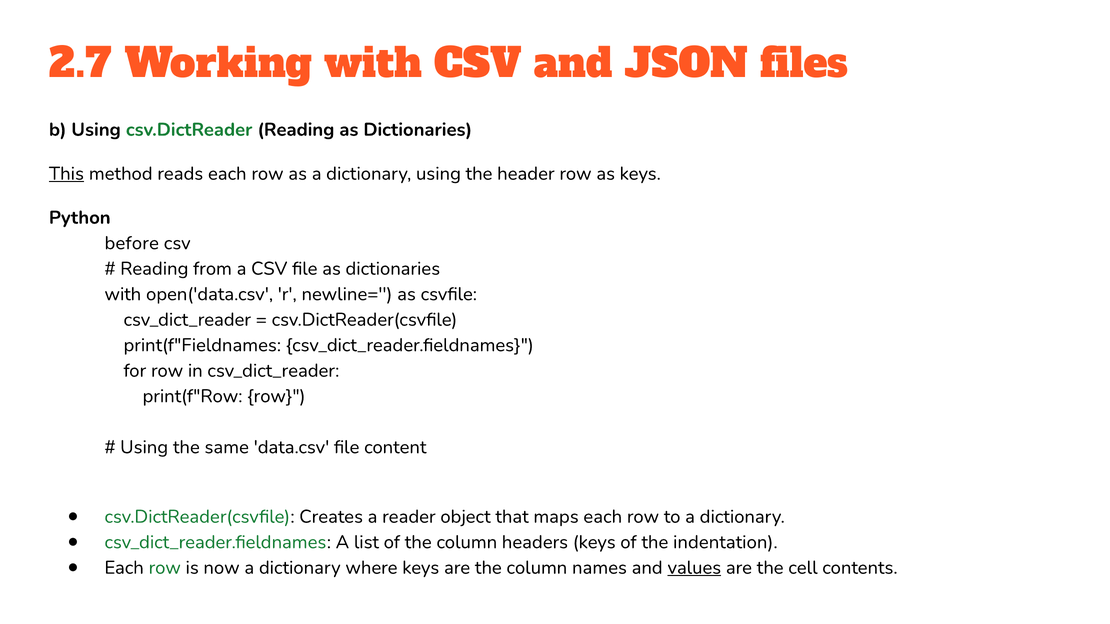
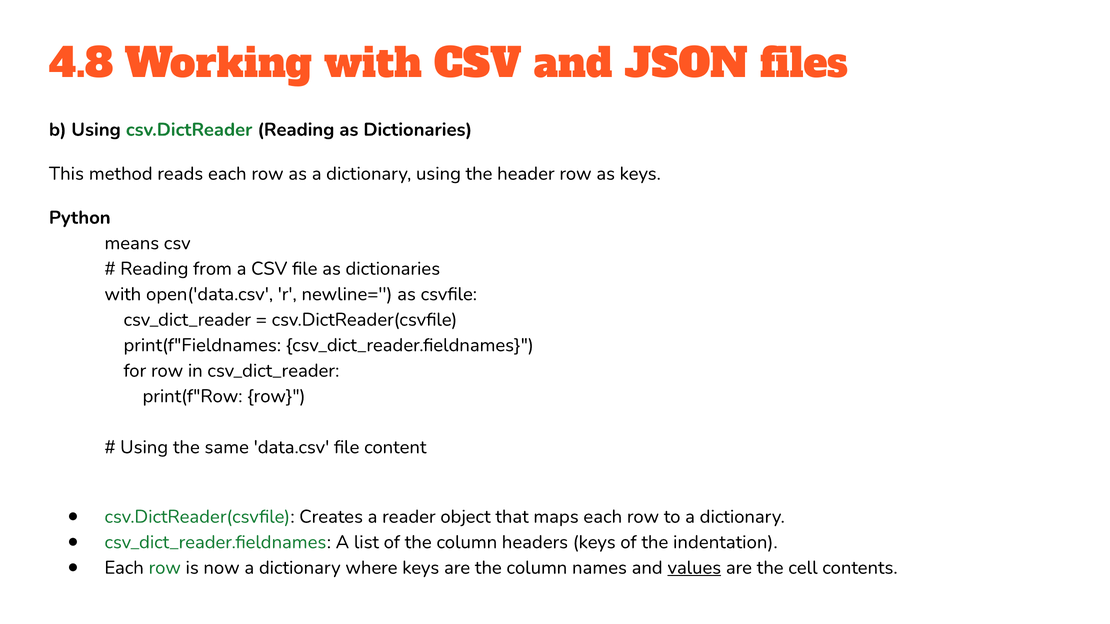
2.7: 2.7 -> 4.8
This underline: present -> none
before: before -> means
